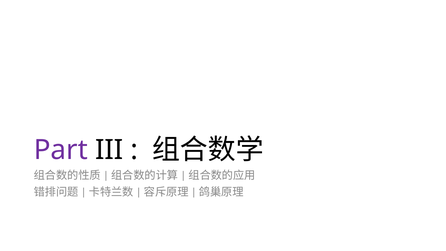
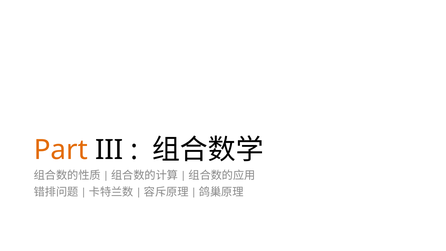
Part colour: purple -> orange
